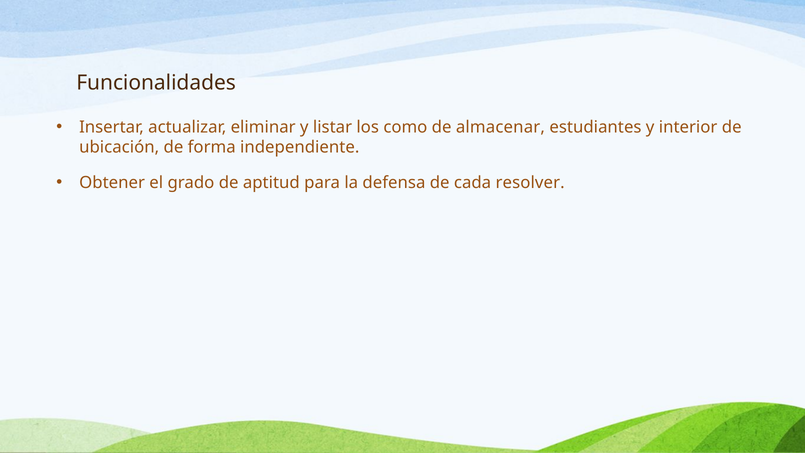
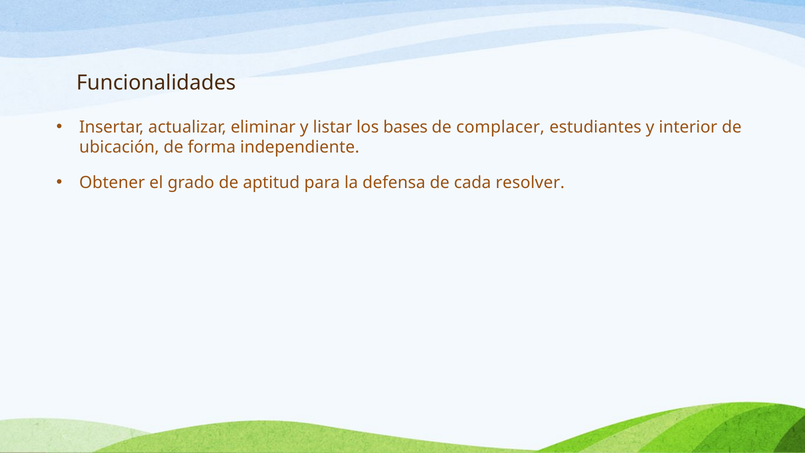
como: como -> bases
almacenar: almacenar -> complacer
